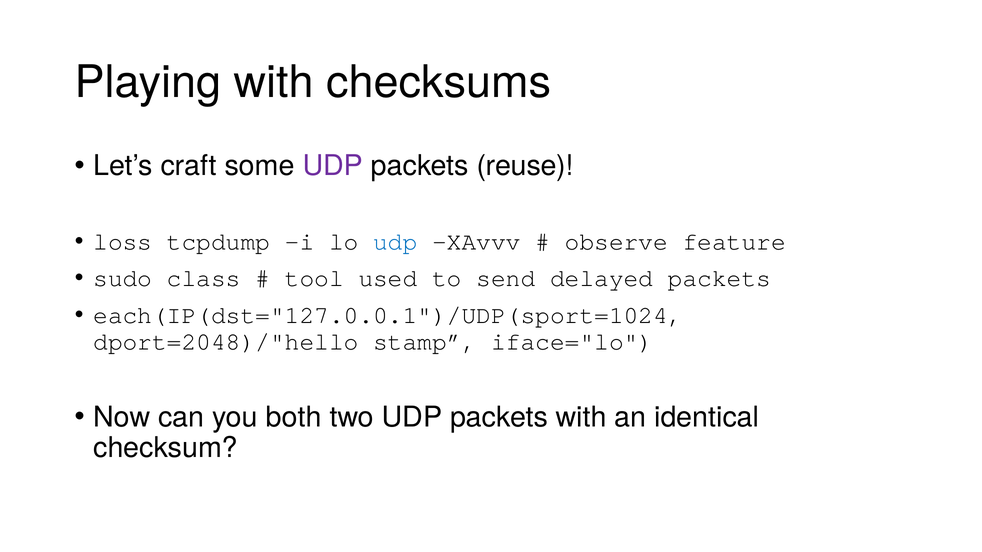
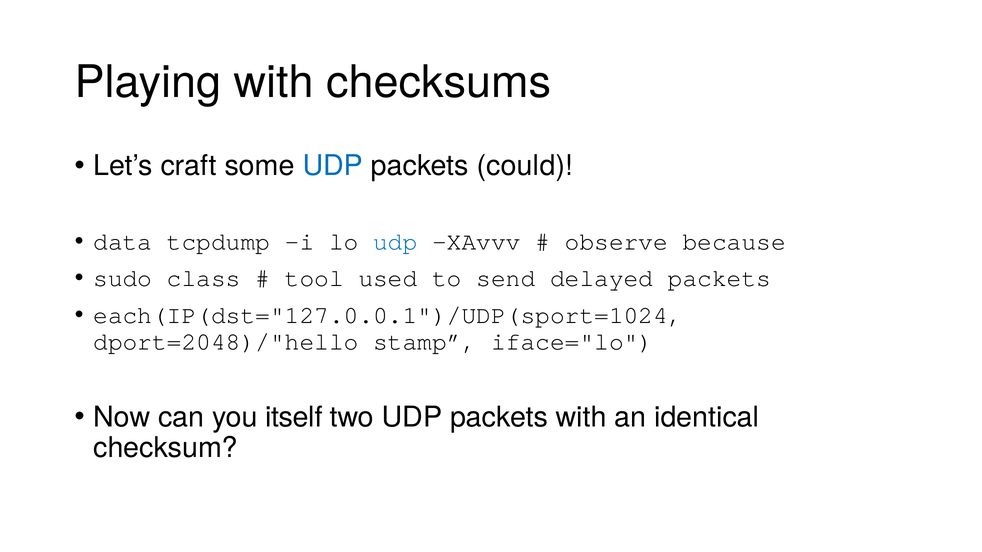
UDP at (333, 166) colour: purple -> blue
reuse: reuse -> could
loss: loss -> data
feature: feature -> because
both: both -> itself
